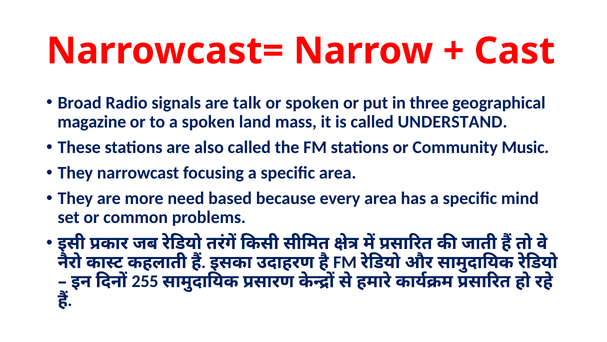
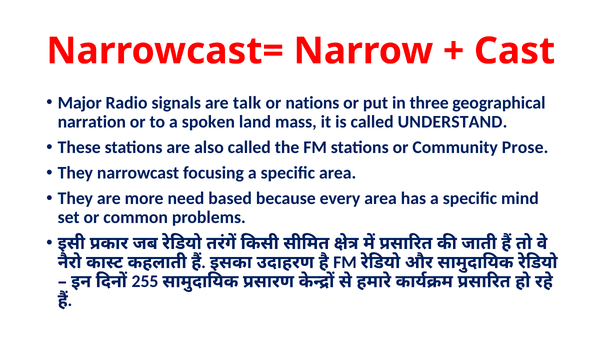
Broad: Broad -> Major
or spoken: spoken -> nations
magazine: magazine -> narration
Music: Music -> Prose
